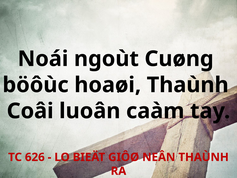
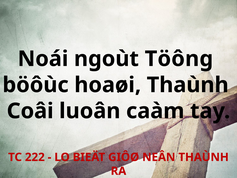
Cuøng: Cuøng -> Töông
626: 626 -> 222
